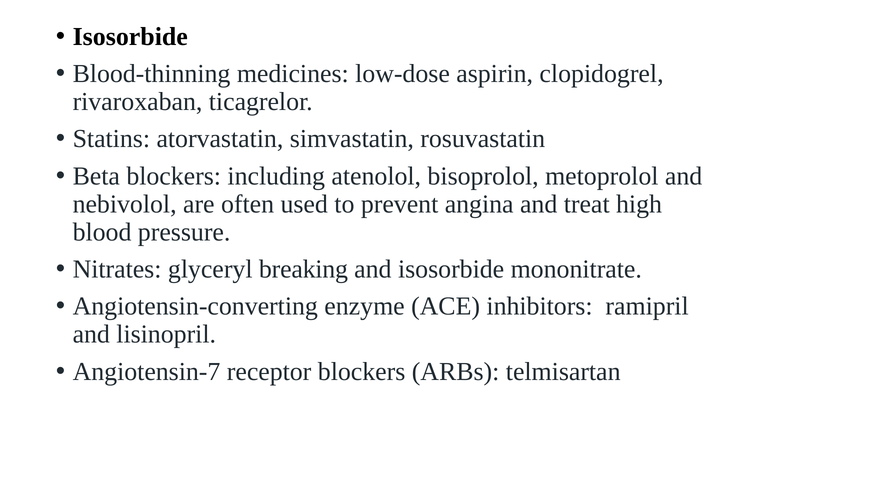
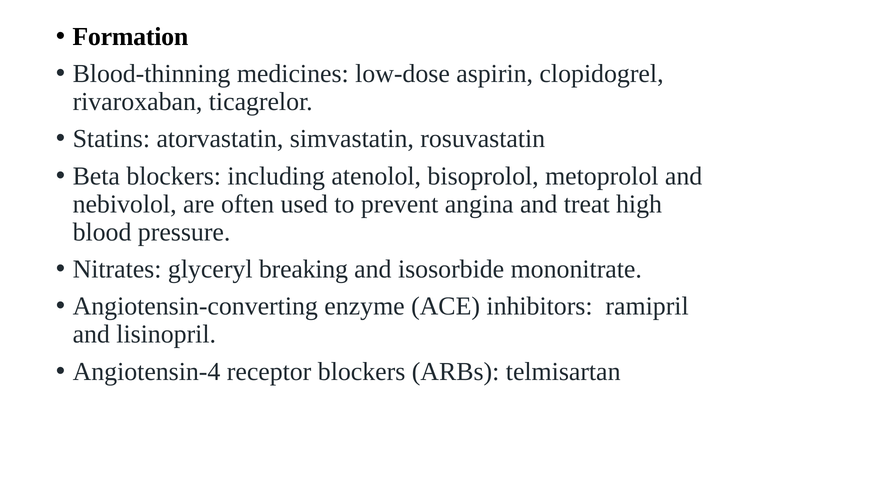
Isosorbide at (130, 36): Isosorbide -> Formation
Angiotensin-7: Angiotensin-7 -> Angiotensin-4
